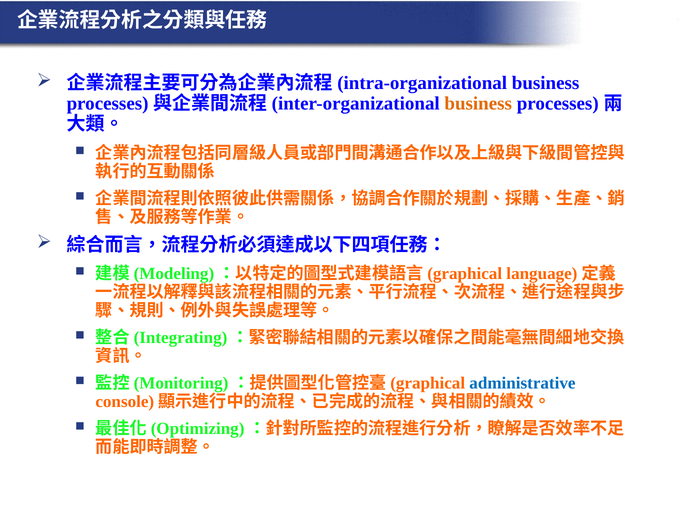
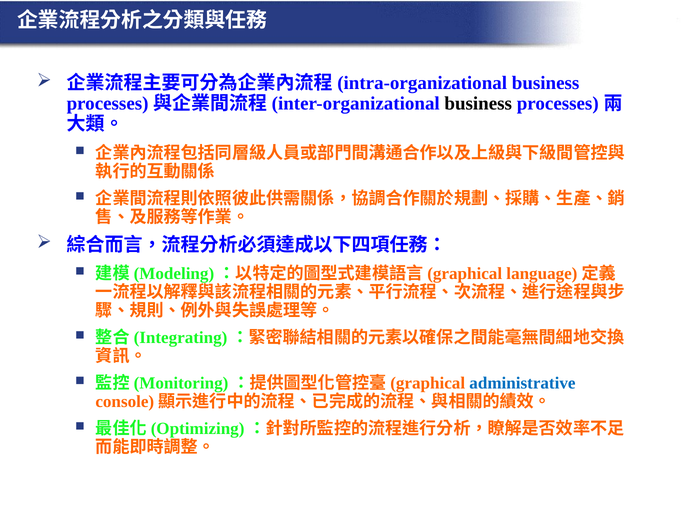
business at (478, 104) colour: orange -> black
